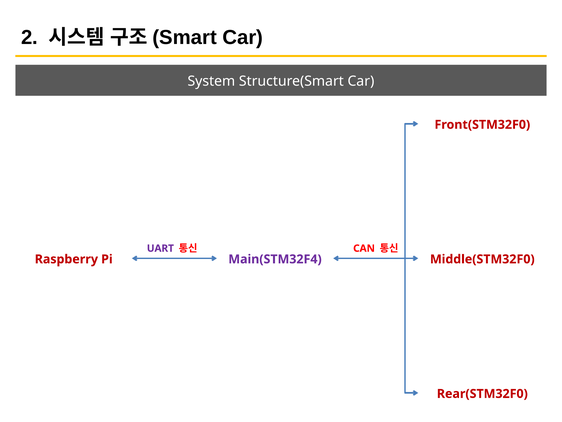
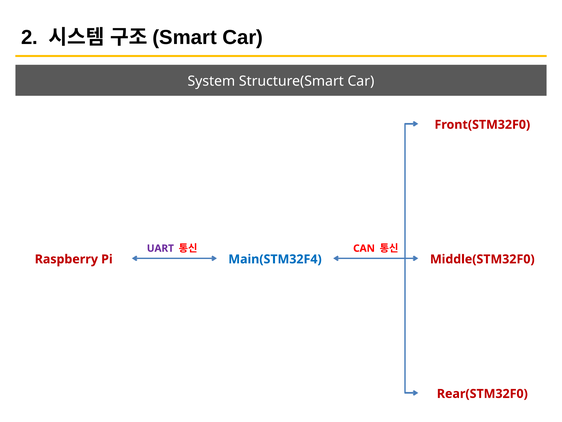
Main(STM32F4 colour: purple -> blue
